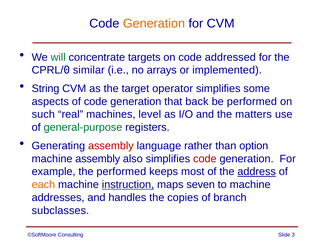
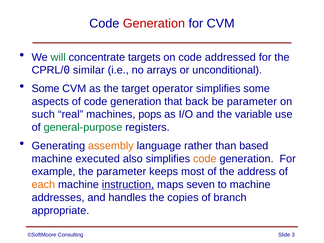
Generation at (154, 24) colour: orange -> red
implemented: implemented -> unconditional
String at (46, 89): String -> Some
be performed: performed -> parameter
level: level -> pops
matters: matters -> variable
assembly at (111, 146) colour: red -> orange
option: option -> based
machine assembly: assembly -> executed
code at (205, 159) colour: red -> orange
the performed: performed -> parameter
address underline: present -> none
subclasses: subclasses -> appropriate
